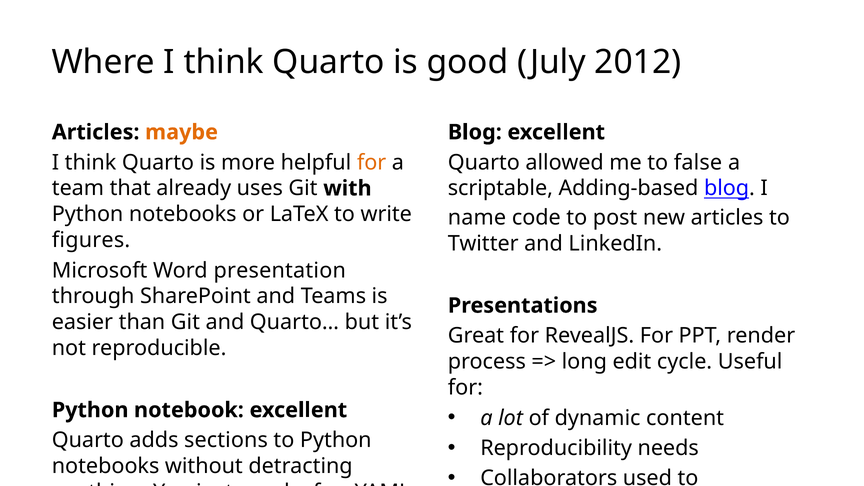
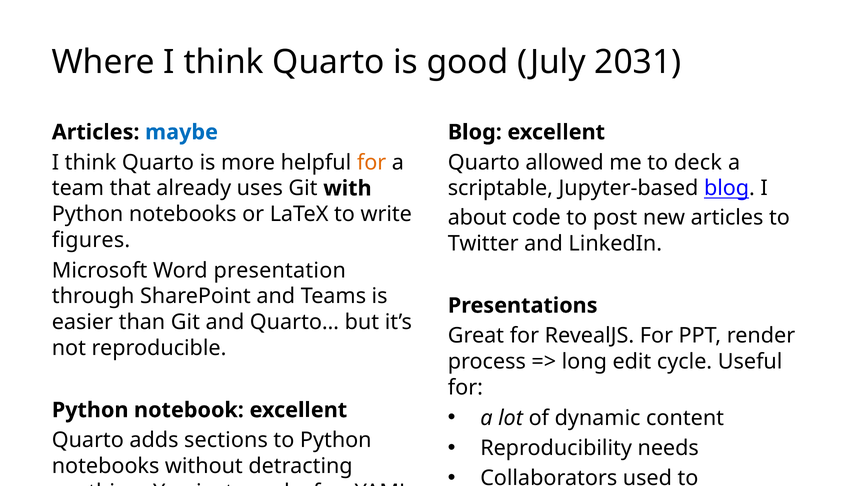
2012: 2012 -> 2031
maybe colour: orange -> blue
false: false -> deck
Adding-based: Adding-based -> Jupyter-based
name: name -> about
